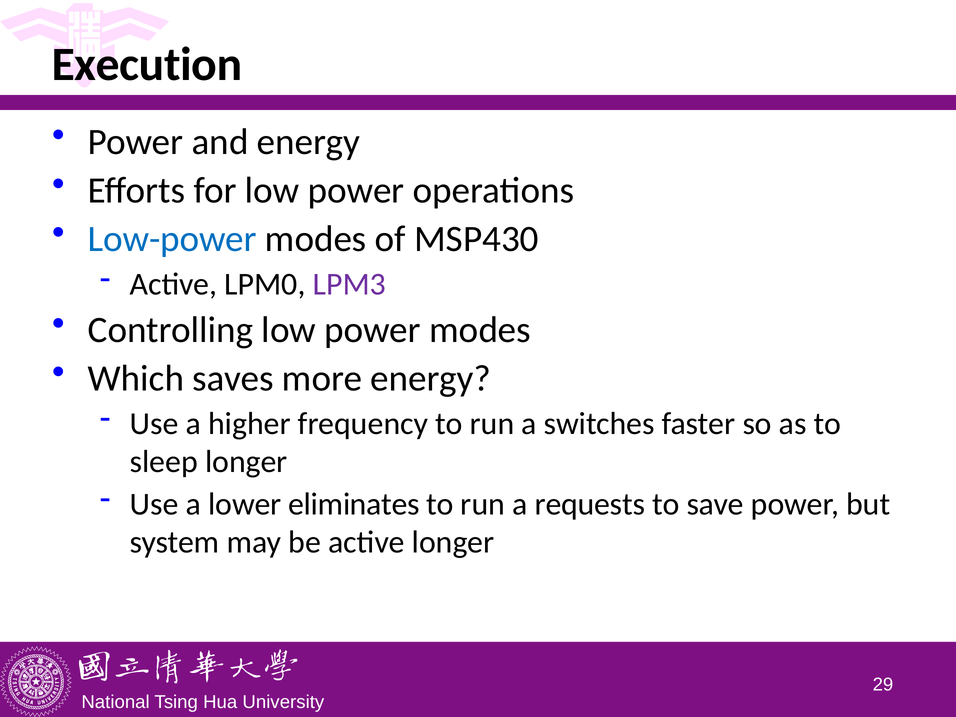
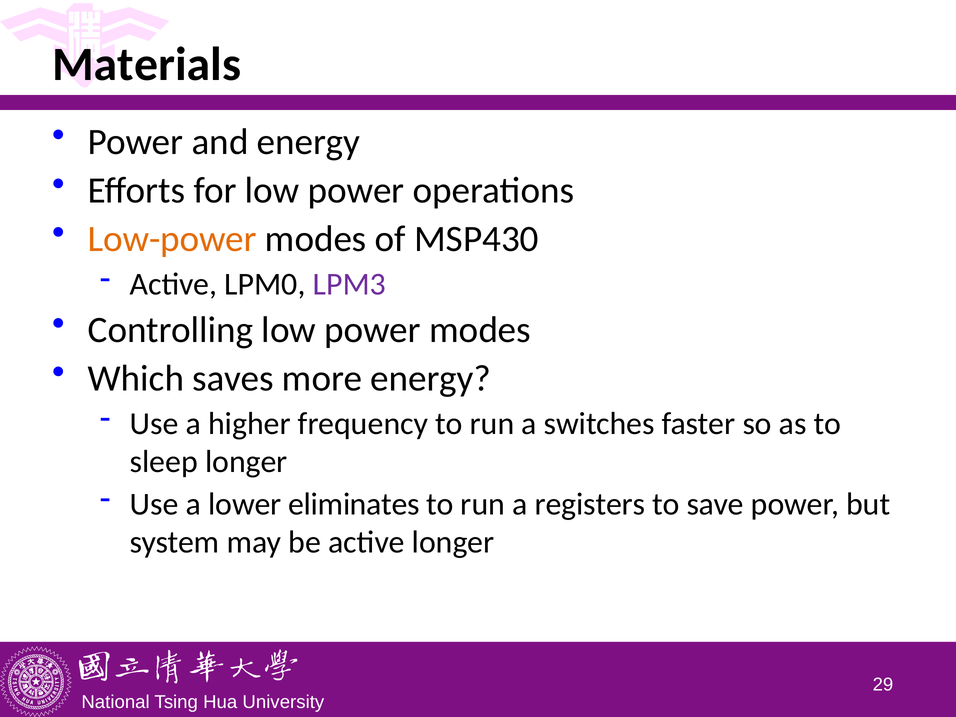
Execution: Execution -> Materials
Low-power colour: blue -> orange
requests: requests -> registers
